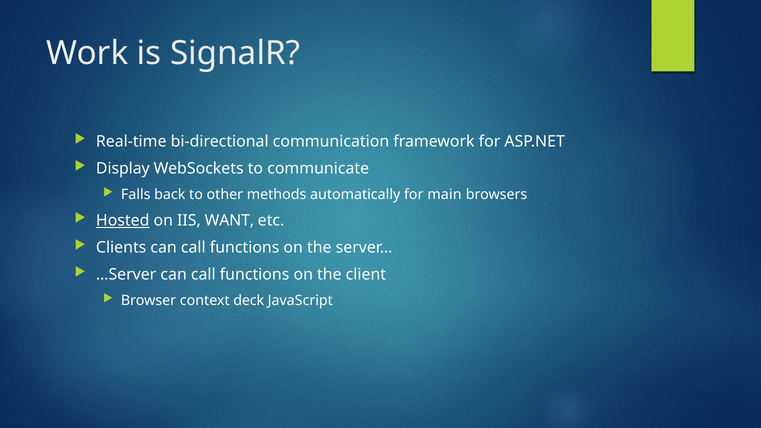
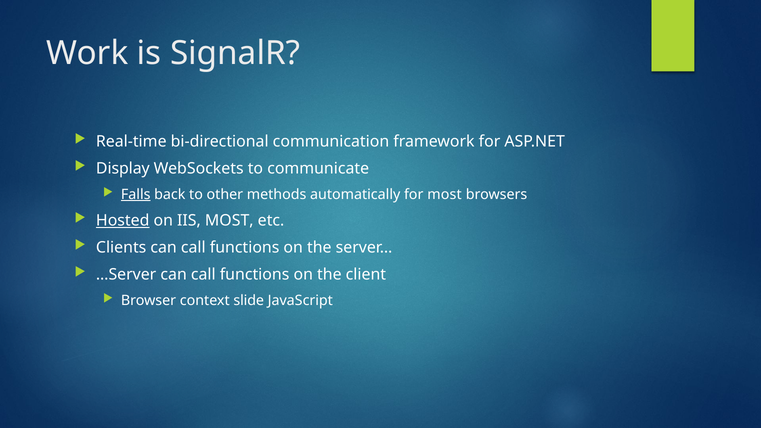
Falls underline: none -> present
for main: main -> most
IIS WANT: WANT -> MOST
deck: deck -> slide
